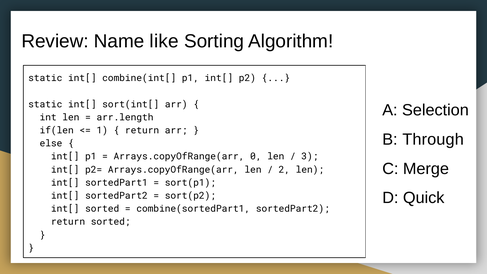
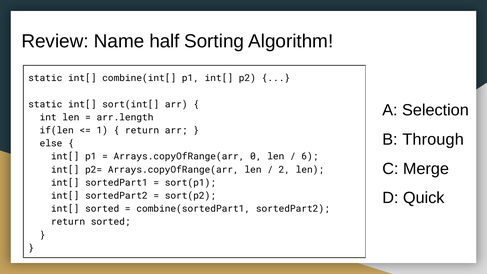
like: like -> half
3: 3 -> 6
